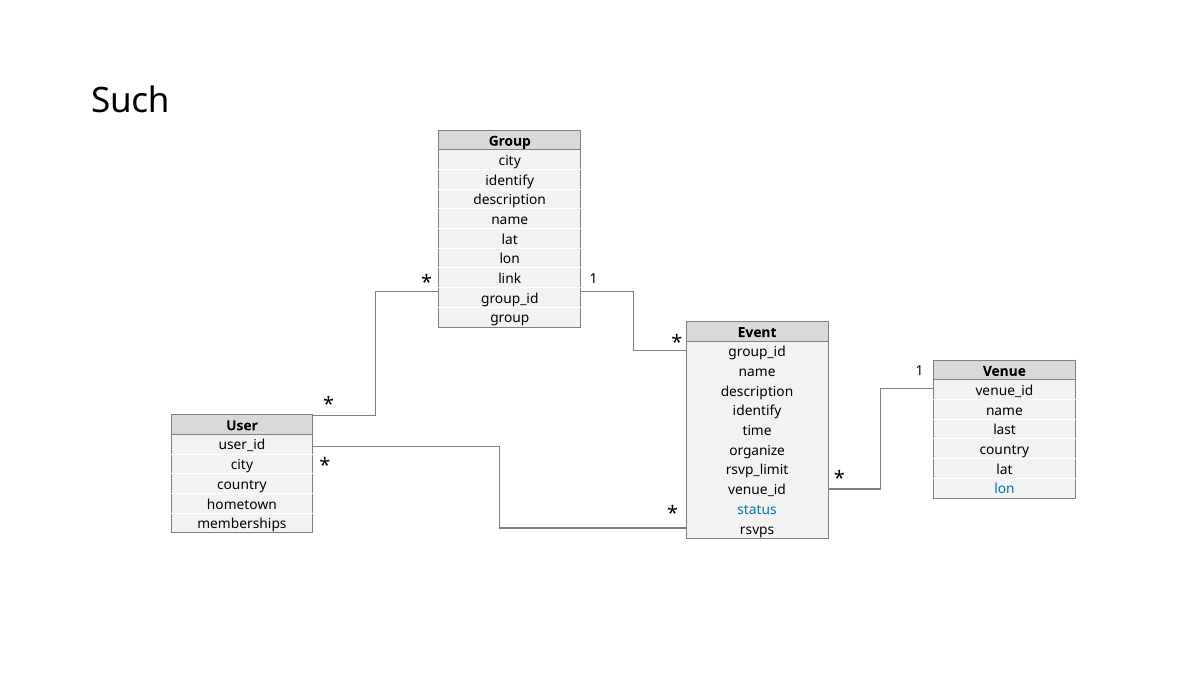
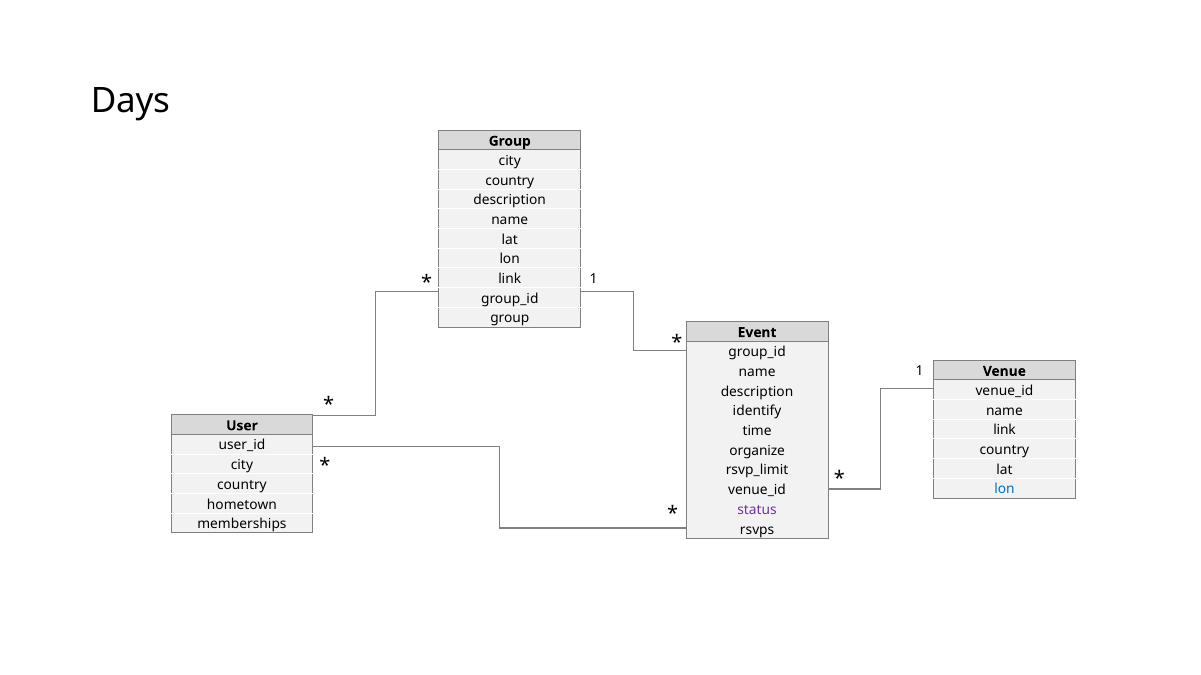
Such: Such -> Days
identify at (510, 181): identify -> country
last at (1005, 431): last -> link
status colour: blue -> purple
